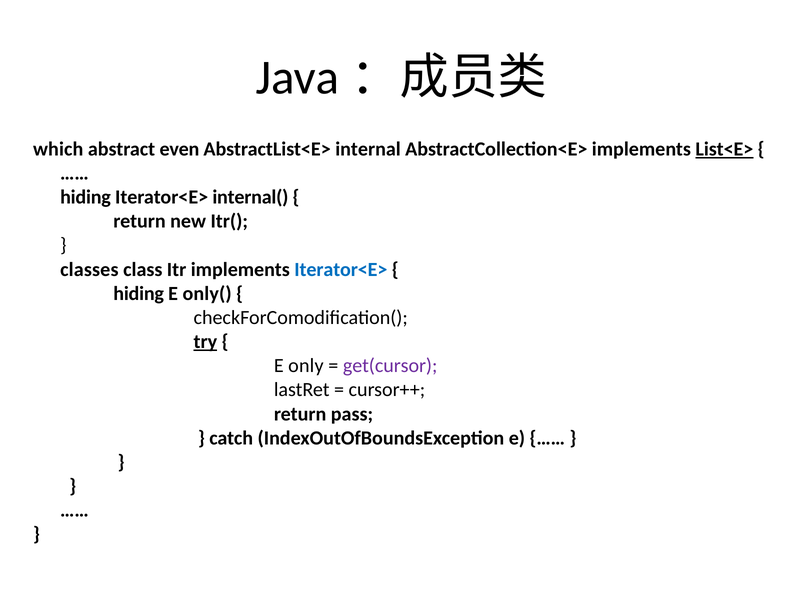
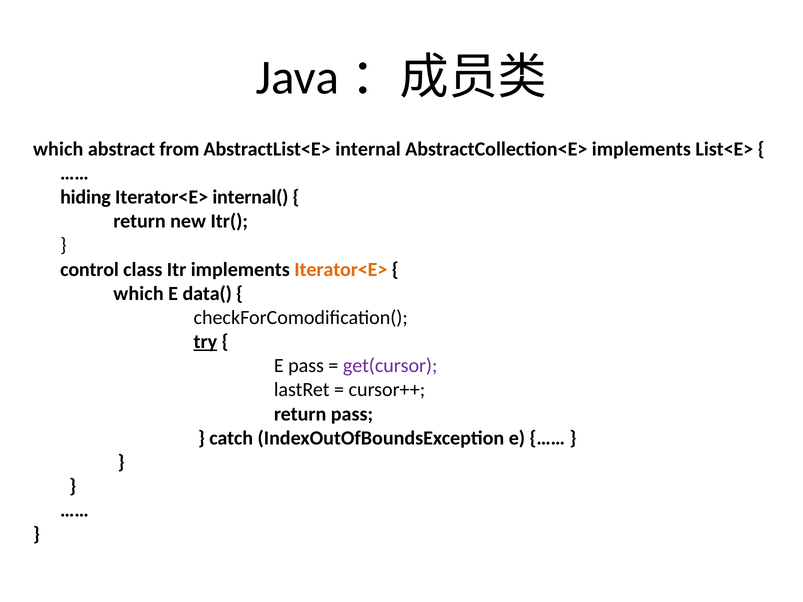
even: even -> from
List<E> underline: present -> none
classes: classes -> control
Iterator<E> at (341, 270) colour: blue -> orange
hiding at (139, 294): hiding -> which
only(: only( -> data(
E only: only -> pass
